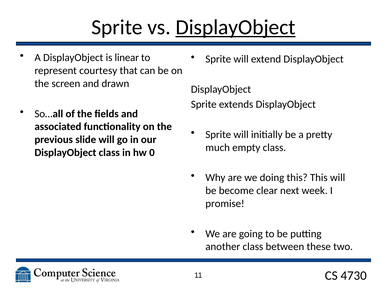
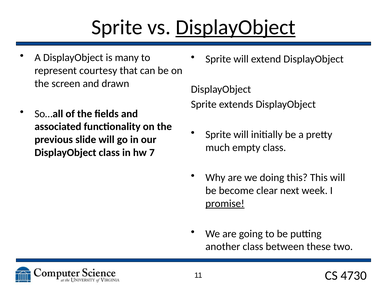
linear: linear -> many
0: 0 -> 7
promise underline: none -> present
